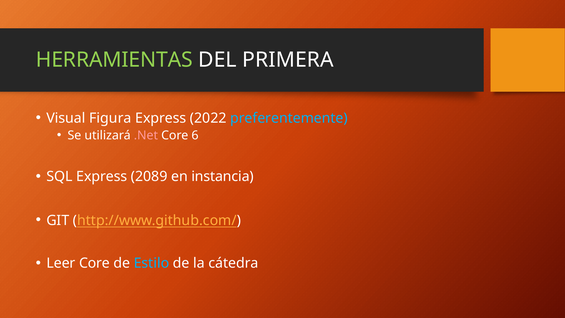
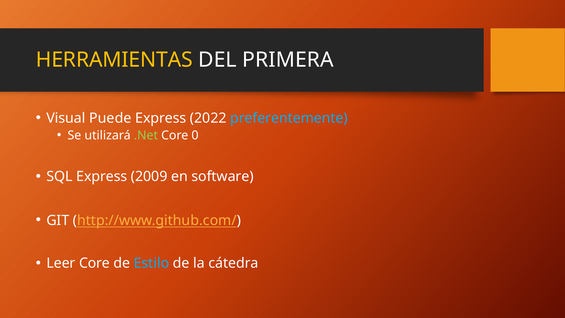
HERRAMIENTAS colour: light green -> yellow
Figura: Figura -> Puede
.Net colour: pink -> light green
6: 6 -> 0
2089: 2089 -> 2009
instancia: instancia -> software
